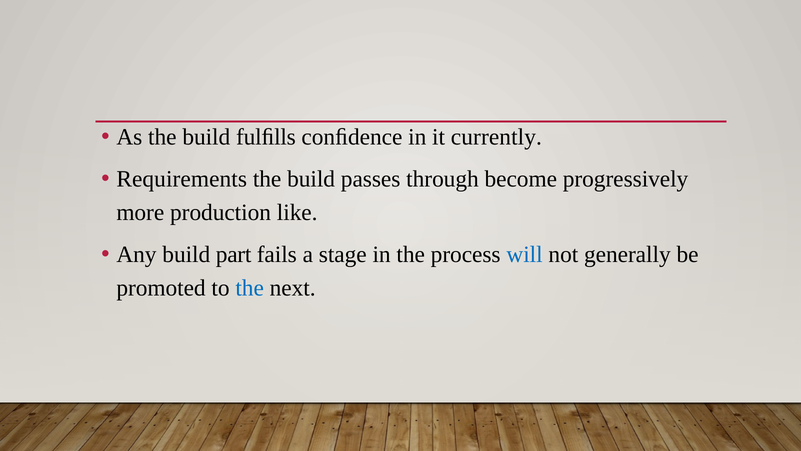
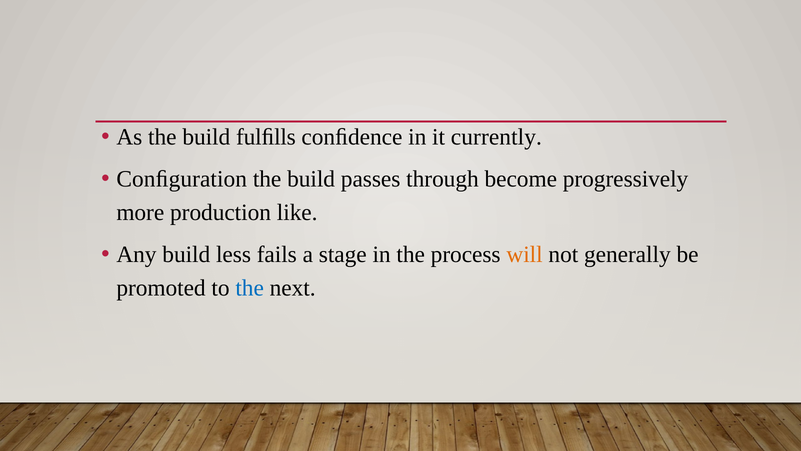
Requirements: Requirements -> Conﬁguration
part: part -> less
will colour: blue -> orange
